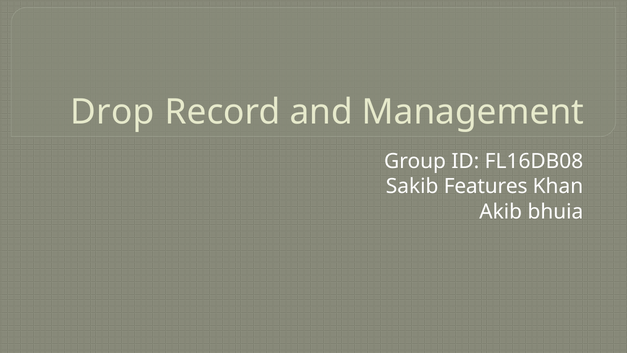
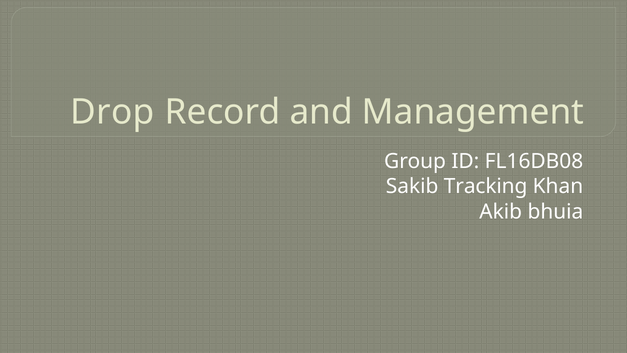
Features: Features -> Tracking
